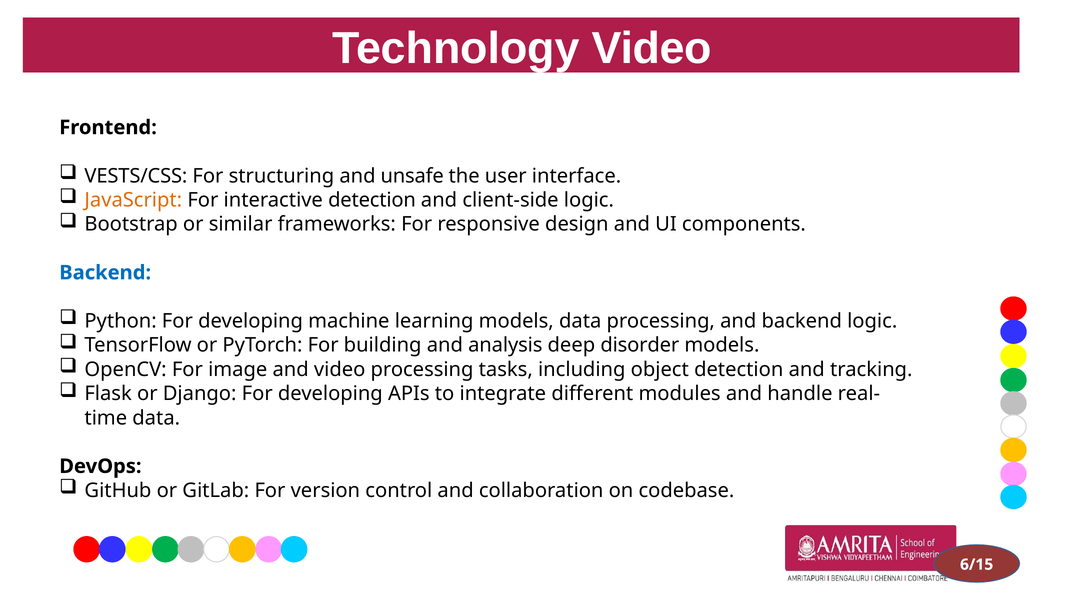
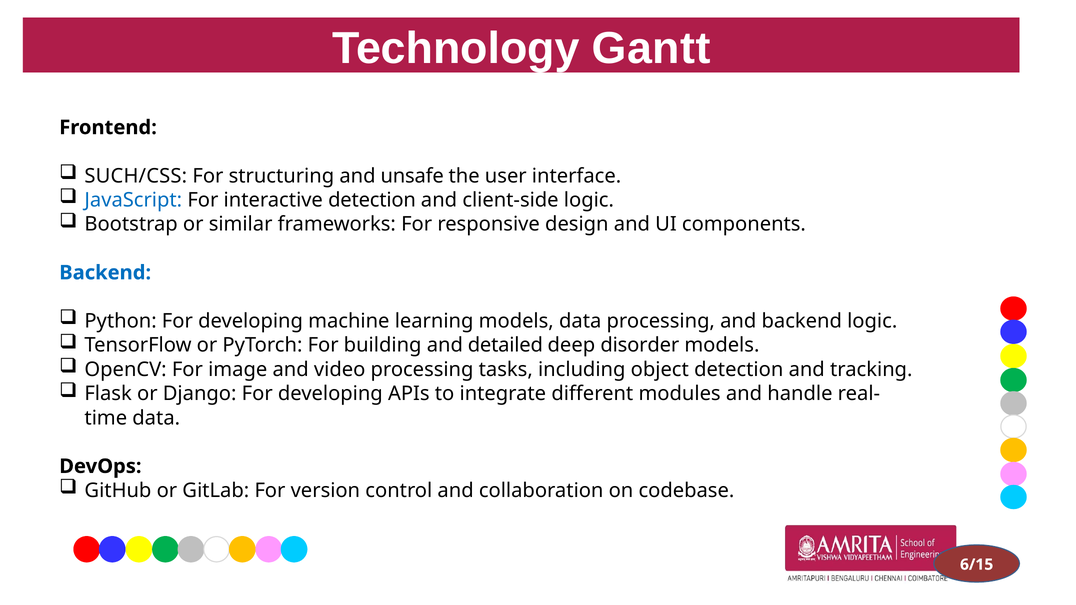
Technology Video: Video -> Gantt
VESTS/CSS: VESTS/CSS -> SUCH/CSS
JavaScript colour: orange -> blue
analysis: analysis -> detailed
